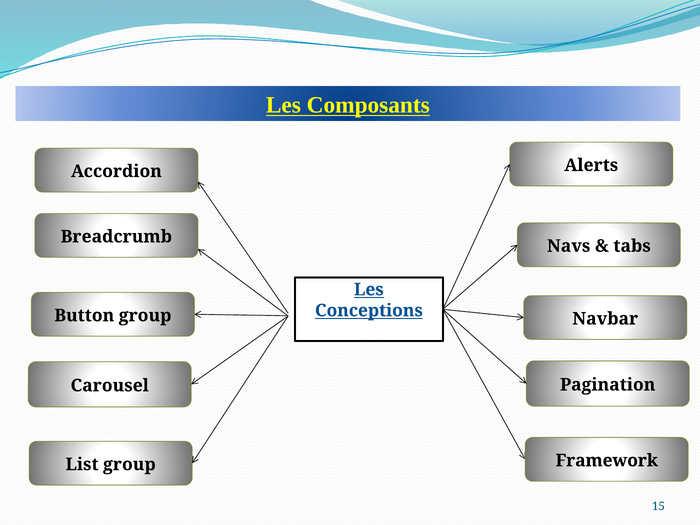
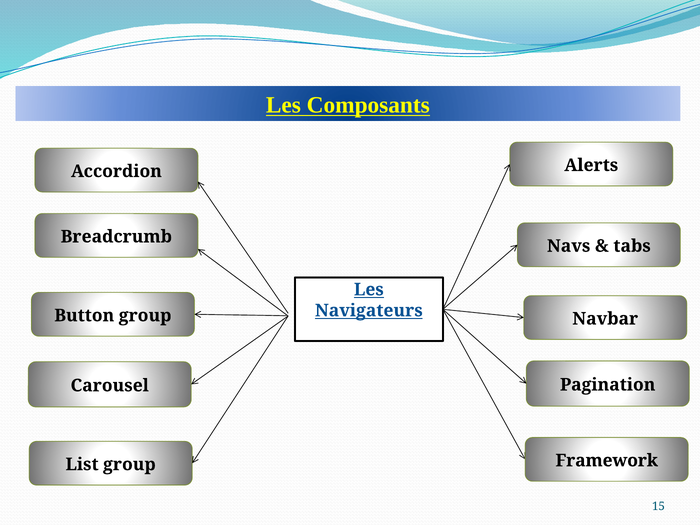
Conceptions: Conceptions -> Navigateurs
